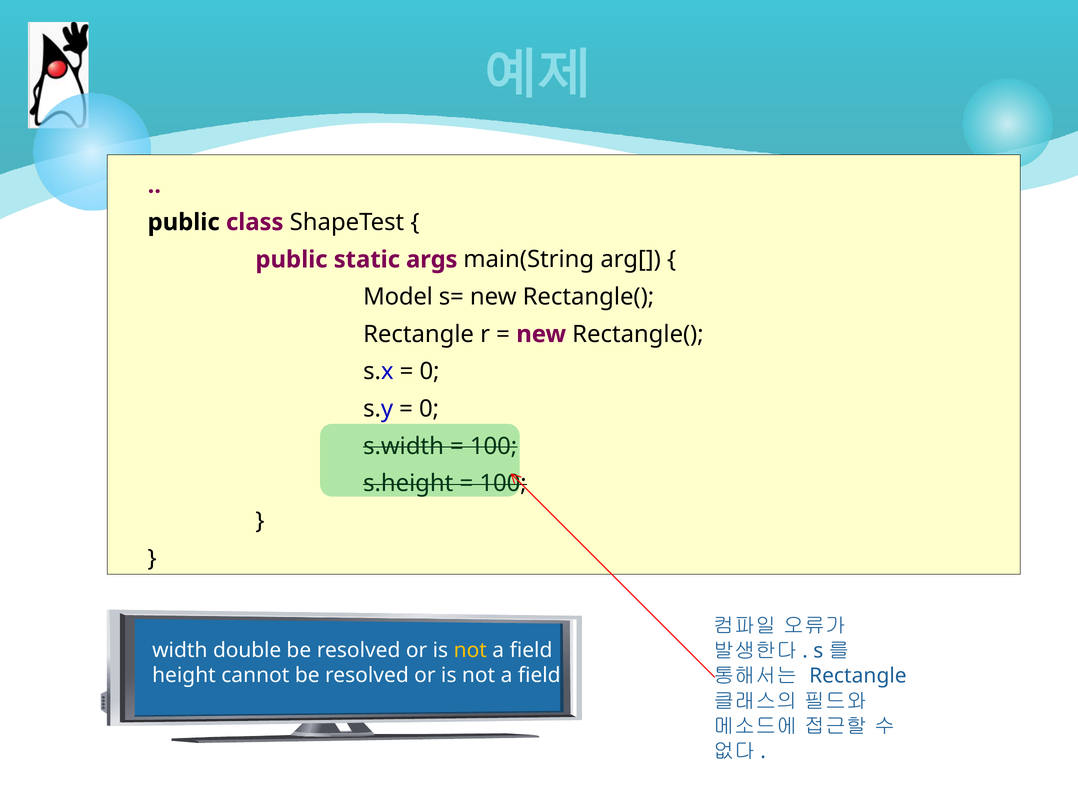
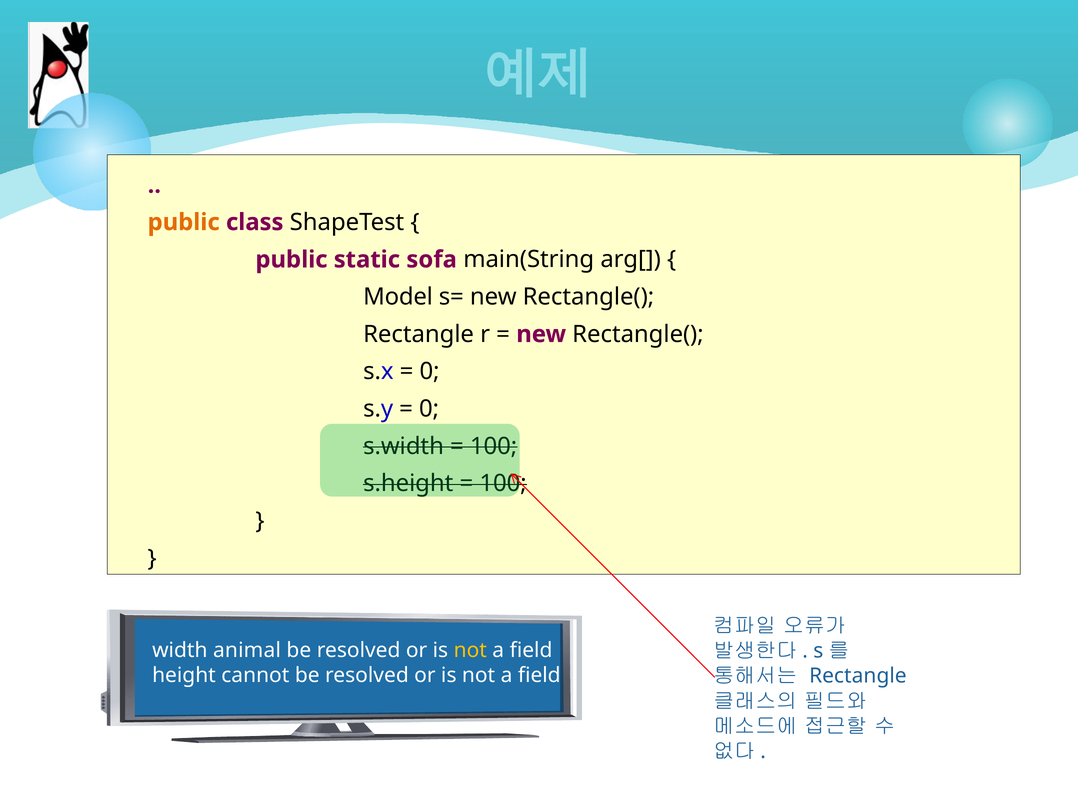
public at (184, 222) colour: black -> orange
args: args -> sofa
double: double -> animal
